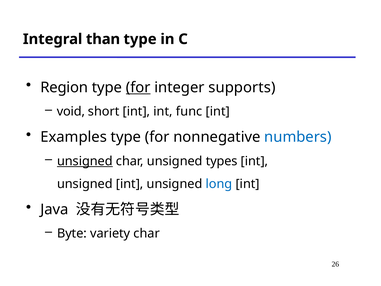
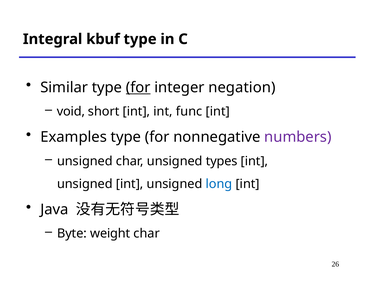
than: than -> kbuf
Region: Region -> Similar
supports: supports -> negation
numbers colour: blue -> purple
unsigned at (85, 161) underline: present -> none
variety: variety -> weight
